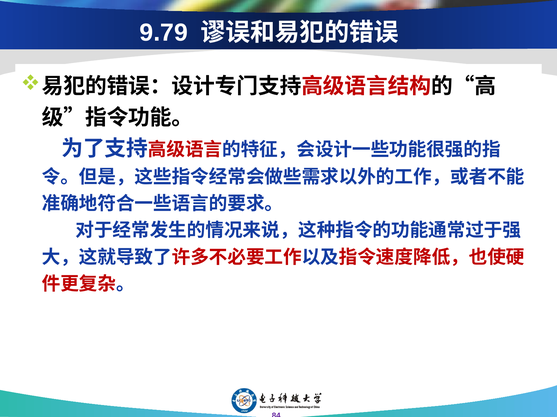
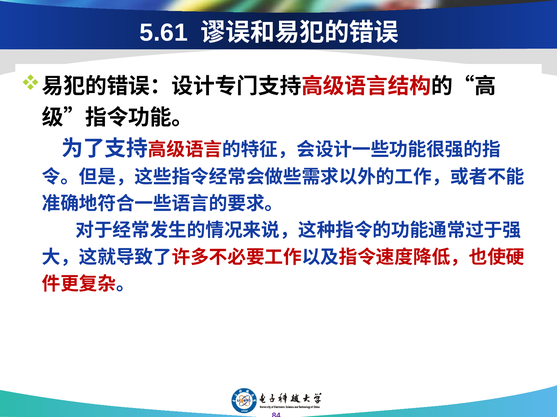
9.79: 9.79 -> 5.61
